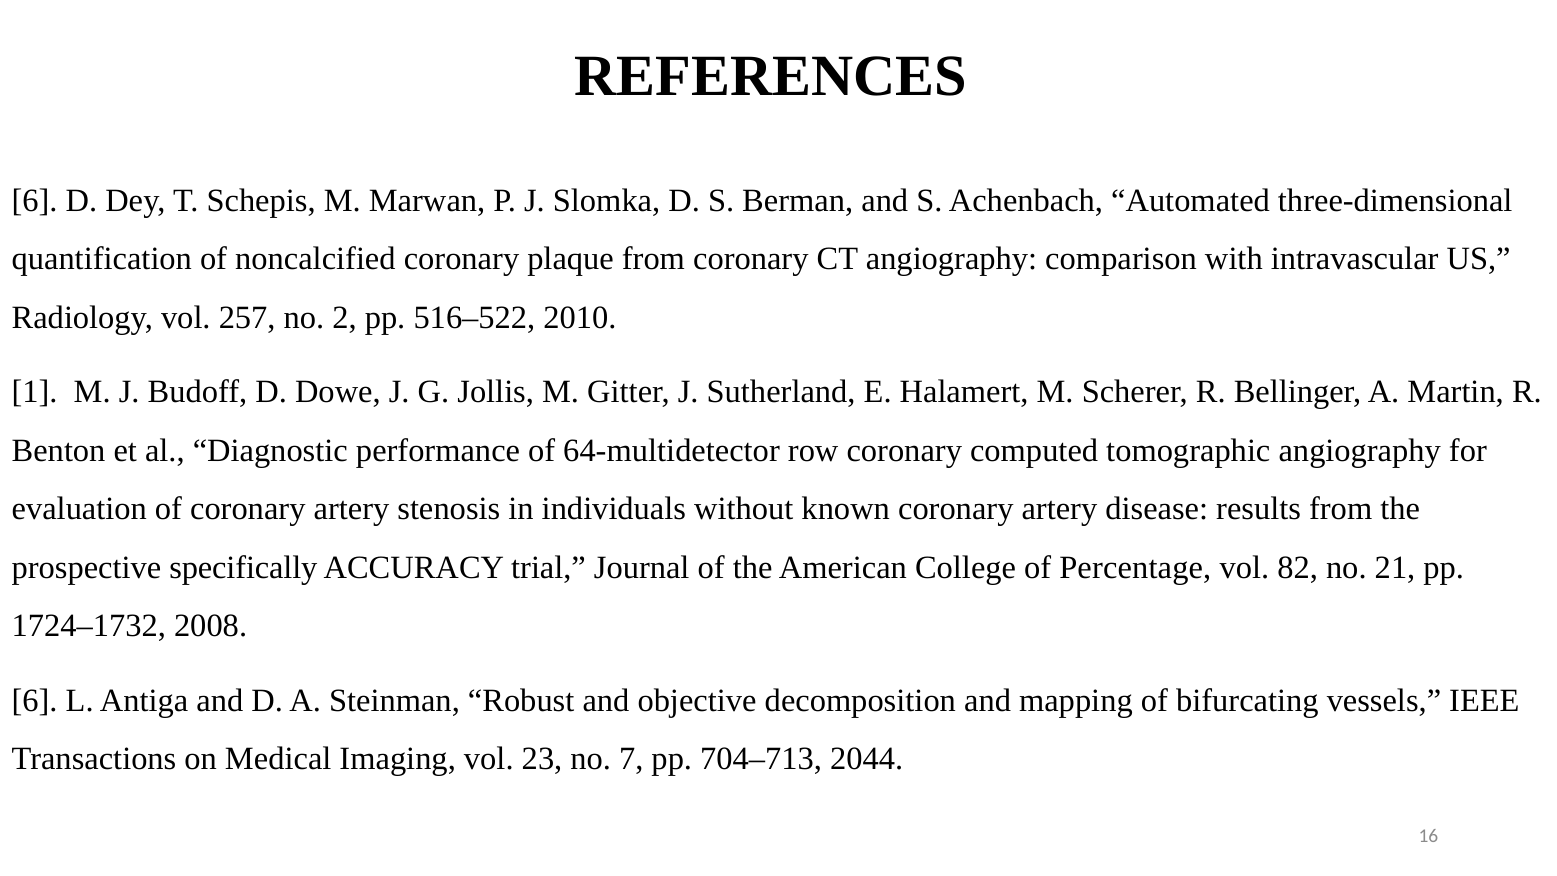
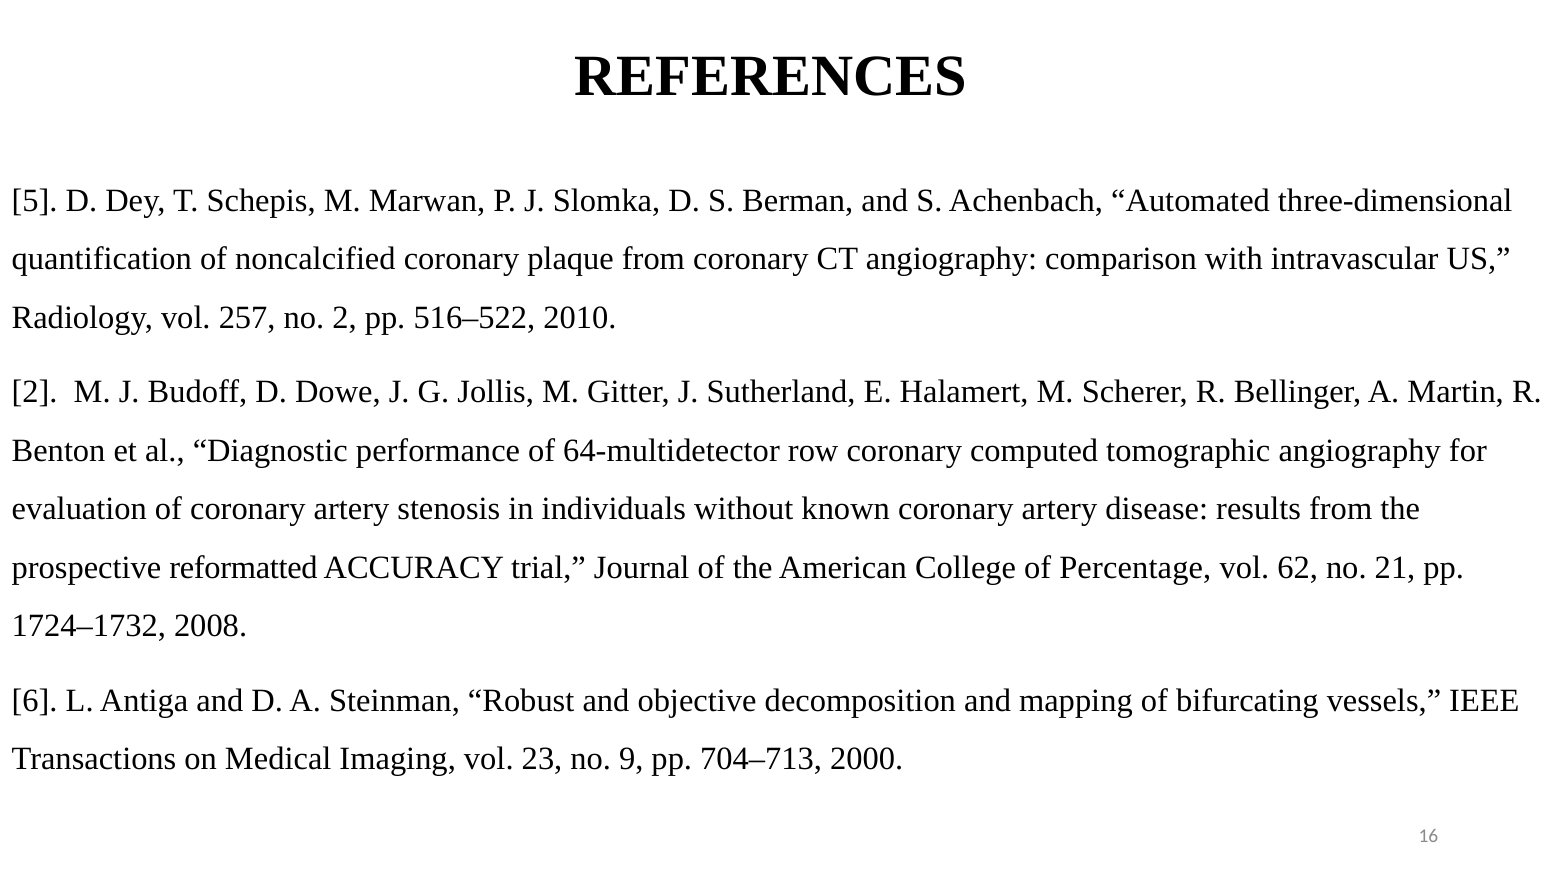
6 at (35, 201): 6 -> 5
1 at (35, 392): 1 -> 2
specifically: specifically -> reformatted
82: 82 -> 62
7: 7 -> 9
2044: 2044 -> 2000
